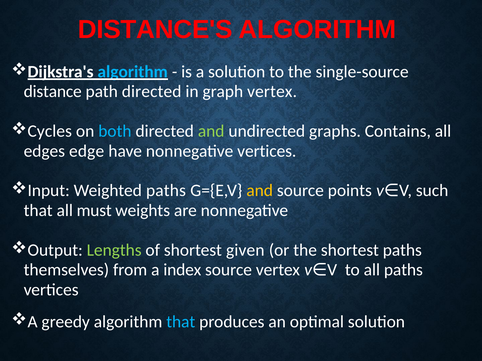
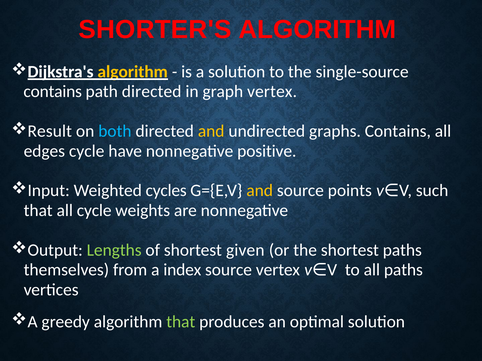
DISTANCE'S: DISTANCE'S -> SHORTER'S
algorithm at (133, 72) colour: light blue -> yellow
distance at (53, 92): distance -> contains
Cycles: Cycles -> Result
and at (211, 131) colour: light green -> yellow
edges edge: edge -> cycle
nonnegative vertices: vertices -> positive
Weighted paths: paths -> cycles
all must: must -> cycle
that at (181, 322) colour: light blue -> light green
